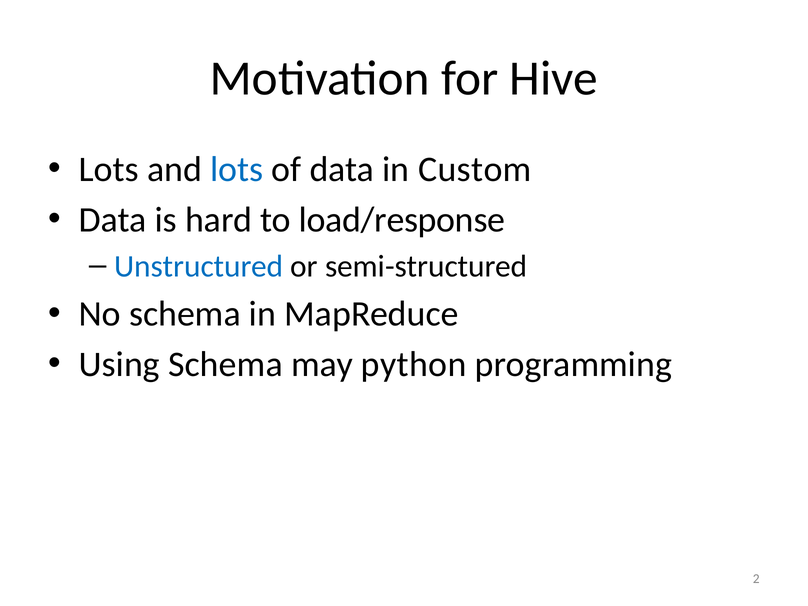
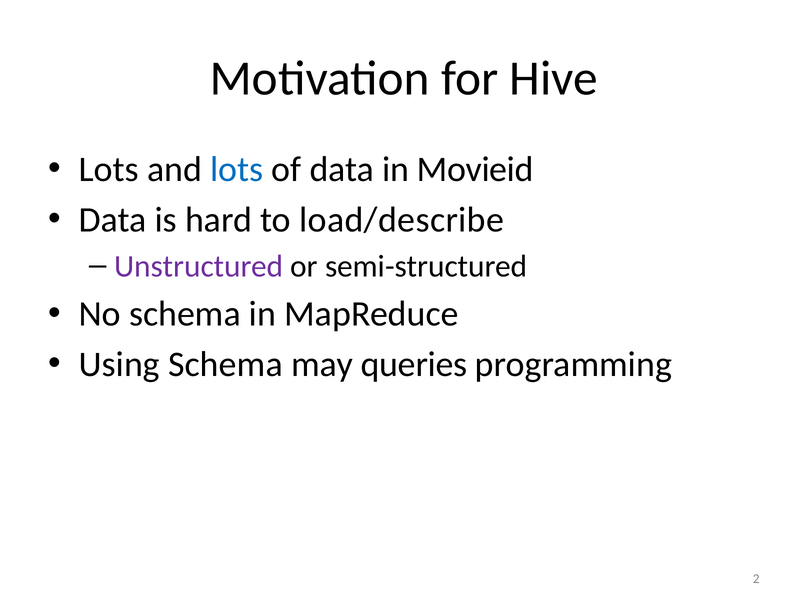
Custom: Custom -> Movieid
load/response: load/response -> load/describe
Unstructured colour: blue -> purple
python: python -> queries
